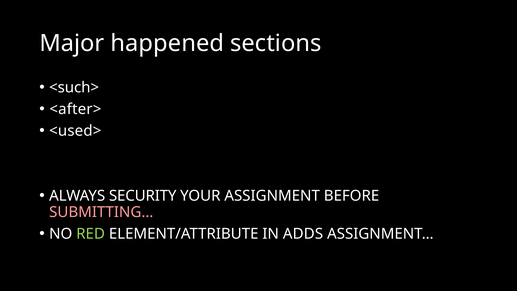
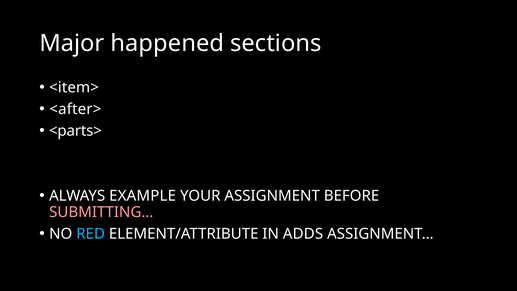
<such>: <such> -> <item>
<used>: <used> -> <parts>
SECURITY: SECURITY -> EXAMPLE
RED colour: light green -> light blue
